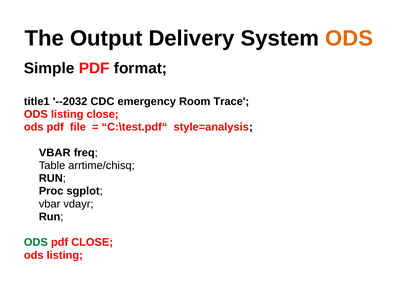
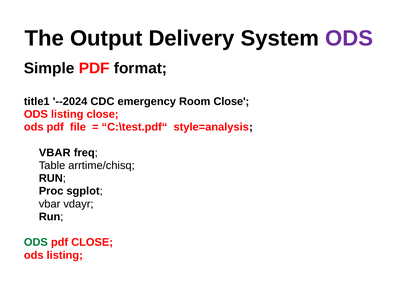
ODS at (349, 38) colour: orange -> purple
--2032: --2032 -> --2024
Room Trace: Trace -> Close
